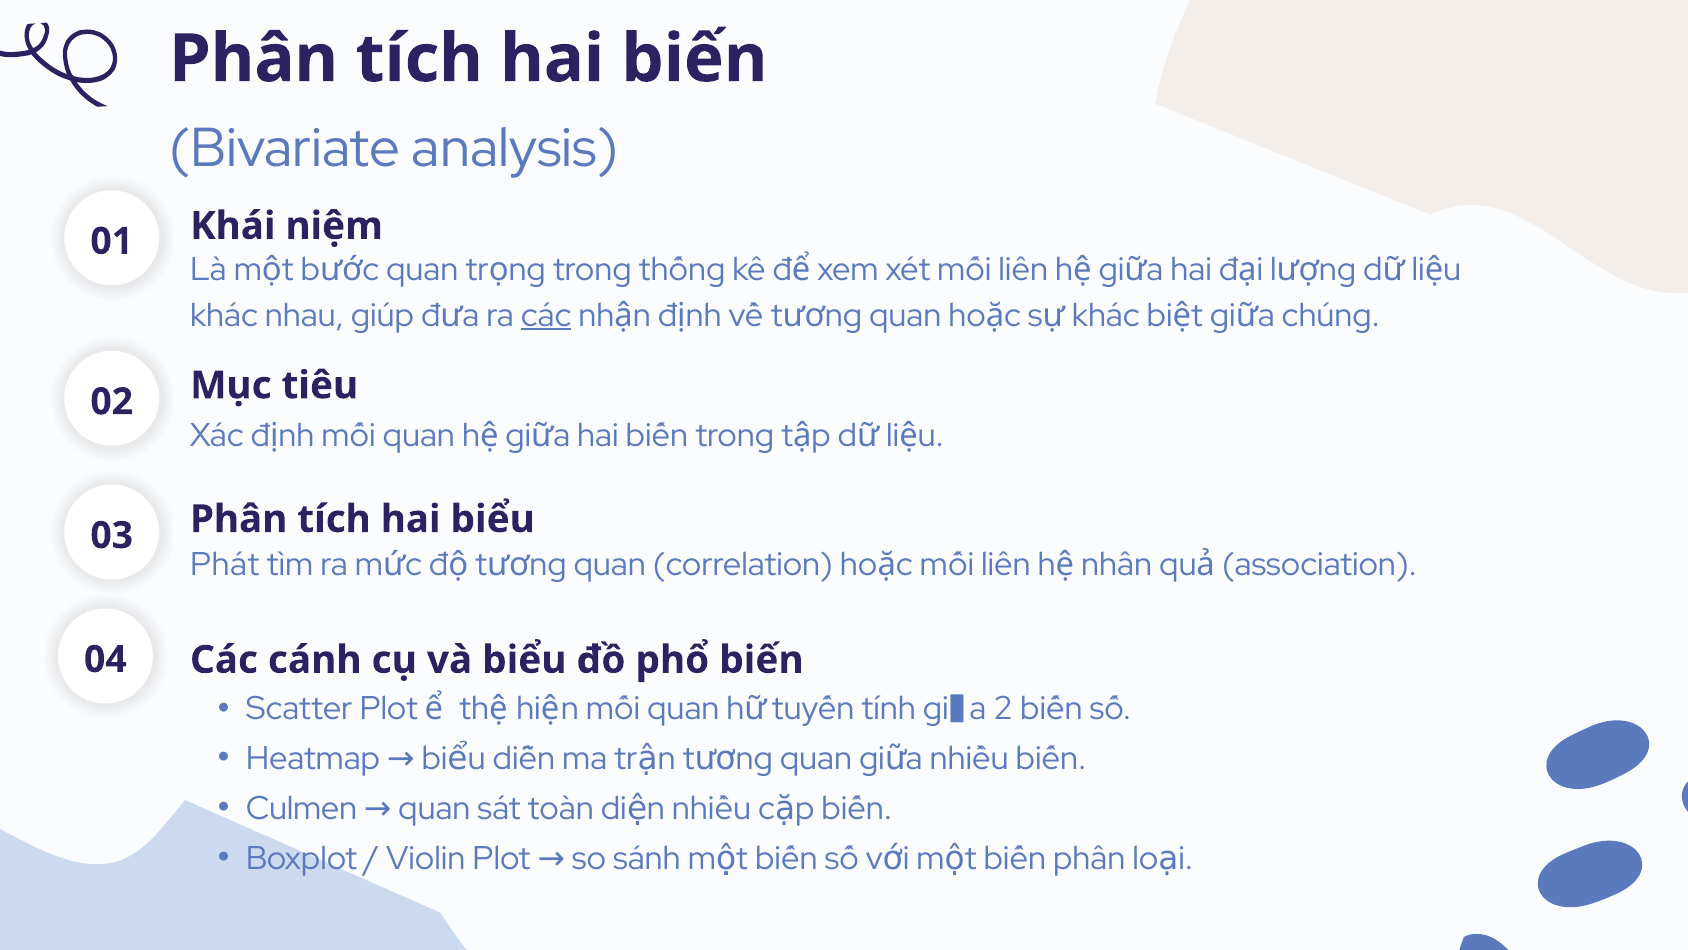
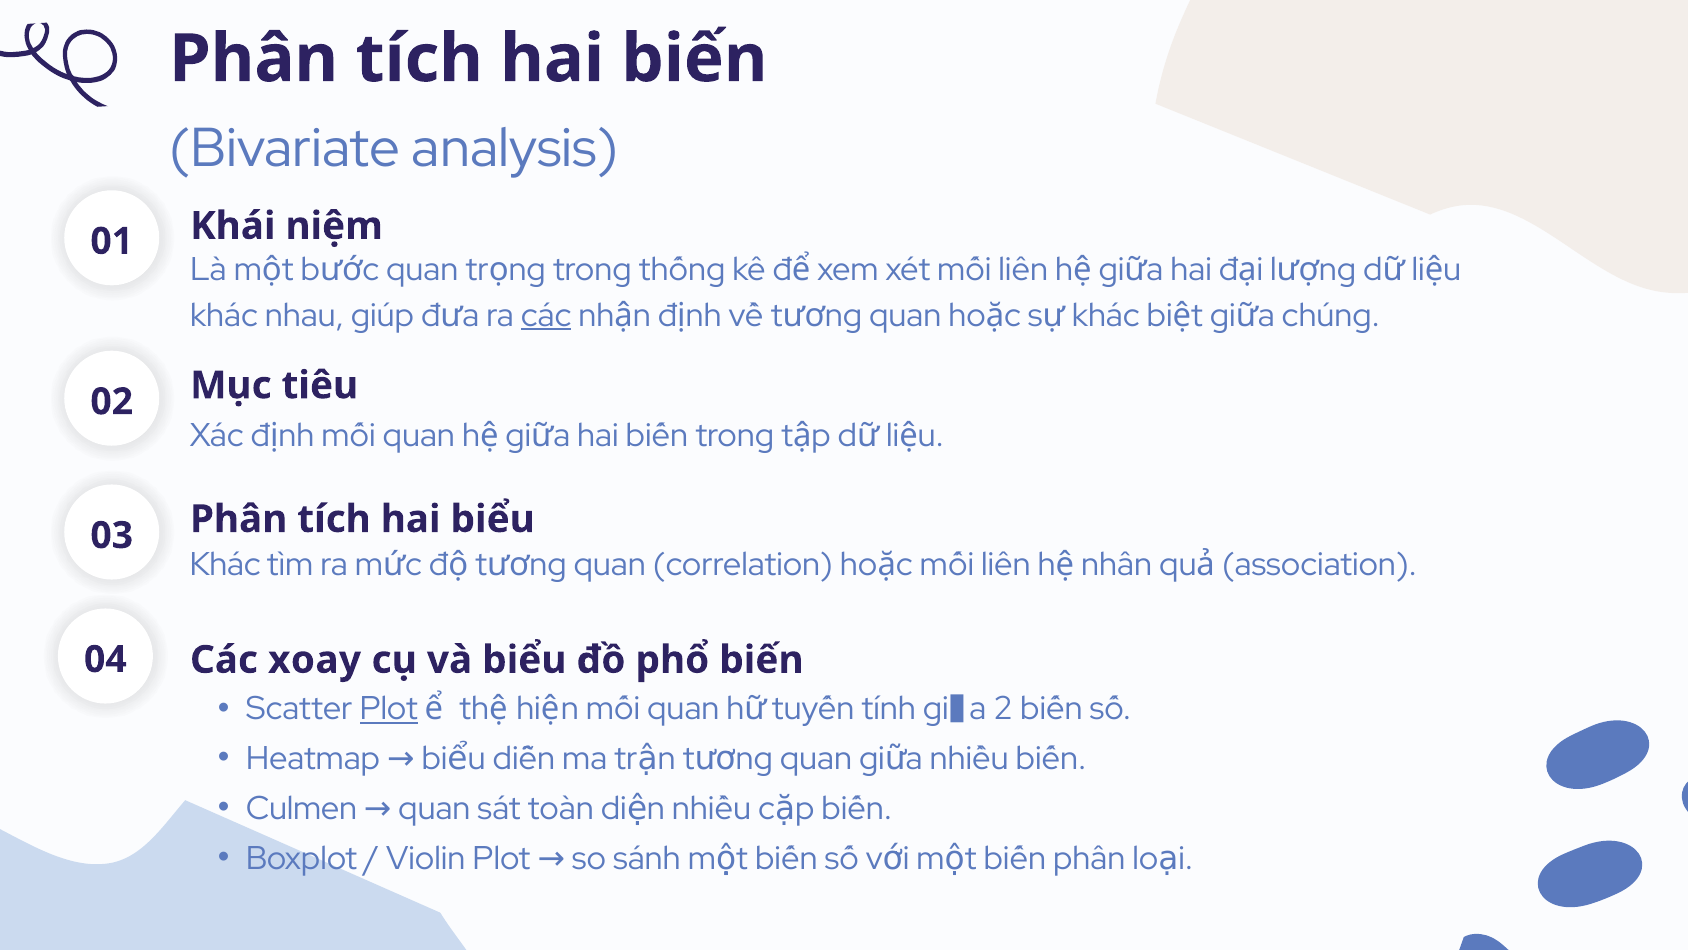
Phát at (225, 565): Phát -> Khác
cánh: cánh -> xoay
Plot at (389, 709) underline: none -> present
